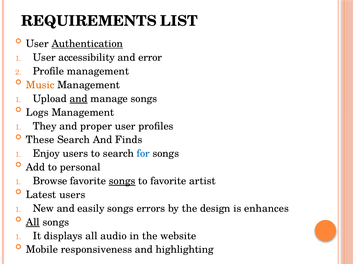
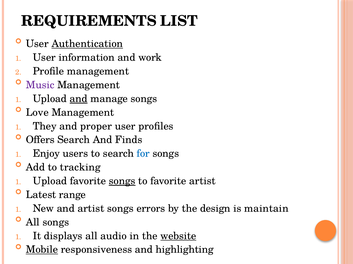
accessibility: accessibility -> information
error: error -> work
Music colour: orange -> purple
Logs: Logs -> Love
These: These -> Offers
personal: personal -> tracking
Browse at (50, 182): Browse -> Upload
Latest users: users -> range
and easily: easily -> artist
enhances: enhances -> maintain
All at (33, 223) underline: present -> none
website underline: none -> present
Mobile underline: none -> present
